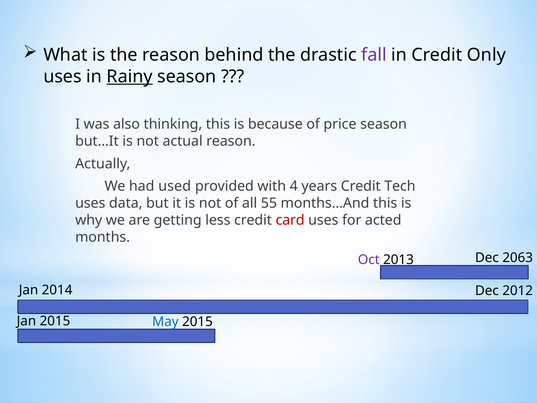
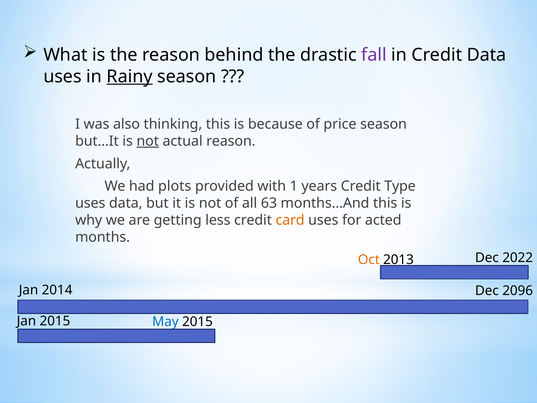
Credit Only: Only -> Data
not at (148, 141) underline: none -> present
used: used -> plots
4: 4 -> 1
Tech: Tech -> Type
55: 55 -> 63
card colour: red -> orange
Oct colour: purple -> orange
2063: 2063 -> 2022
2012: 2012 -> 2096
